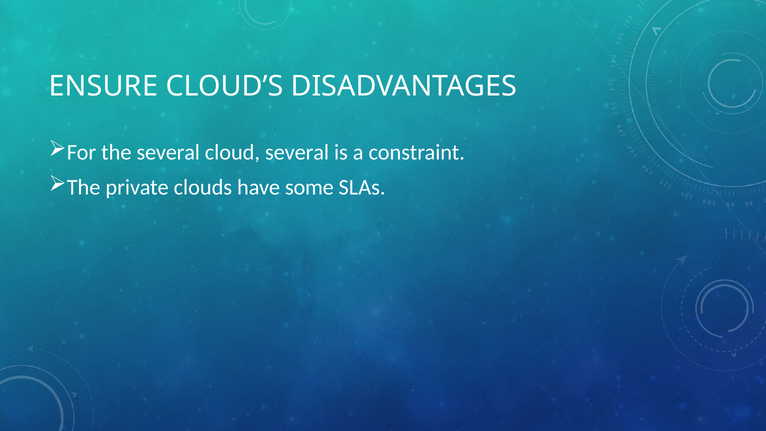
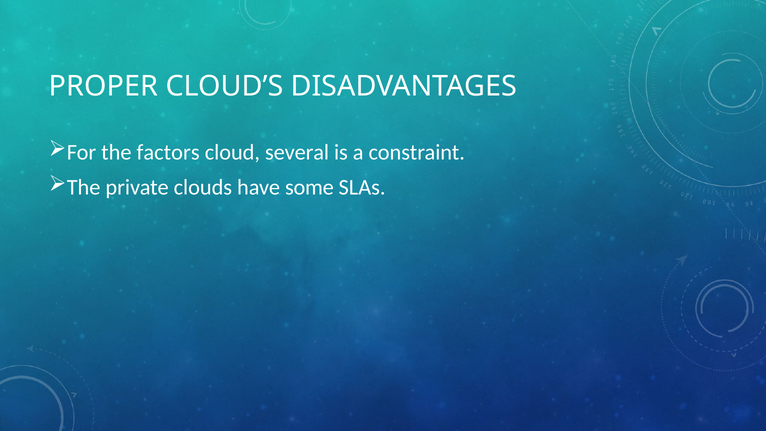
ENSURE: ENSURE -> PROPER
the several: several -> factors
